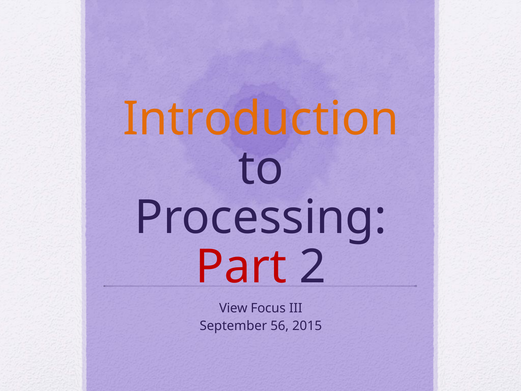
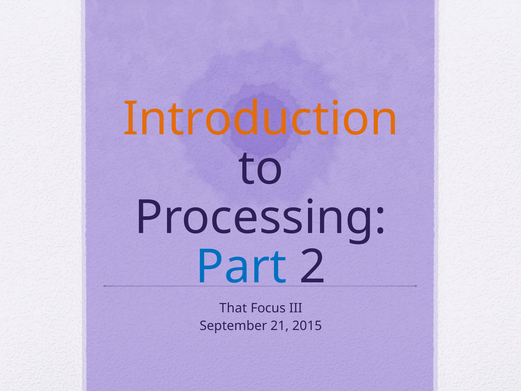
Part colour: red -> blue
View: View -> That
56: 56 -> 21
